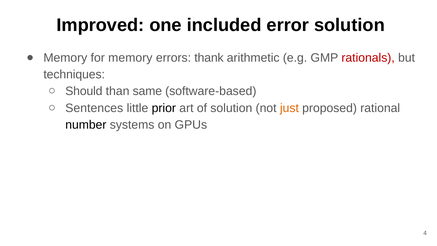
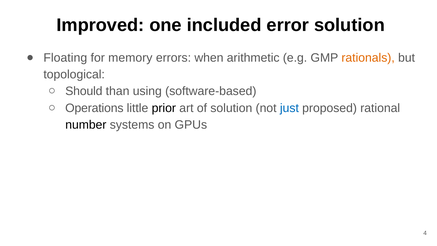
Memory at (65, 58): Memory -> Floating
thank: thank -> when
rationals colour: red -> orange
techniques: techniques -> topological
same: same -> using
Sentences: Sentences -> Operations
just colour: orange -> blue
